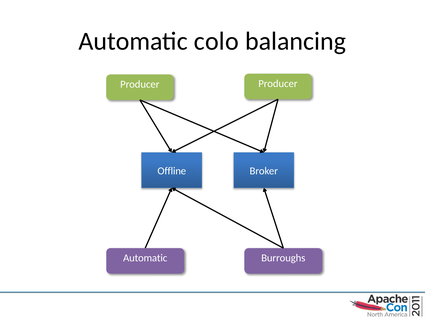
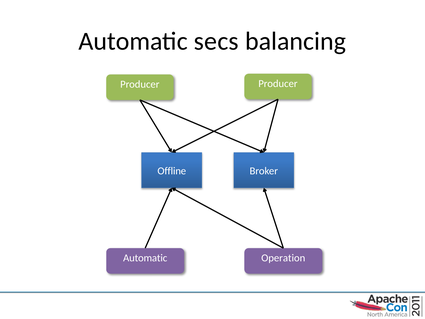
colo: colo -> secs
Burroughs: Burroughs -> Operation
